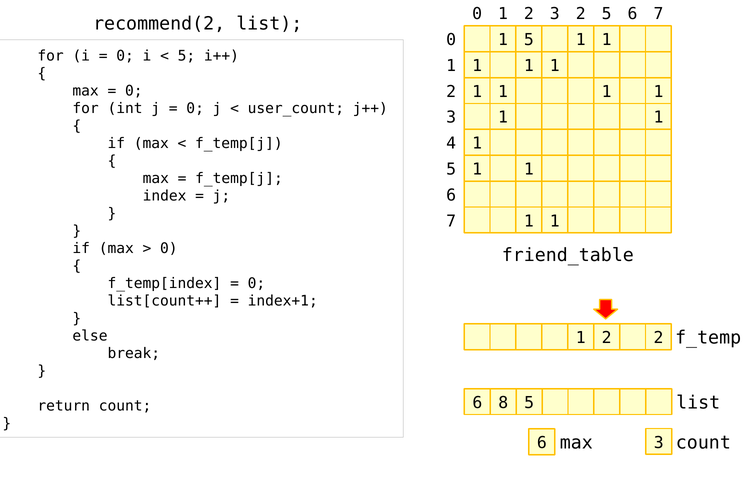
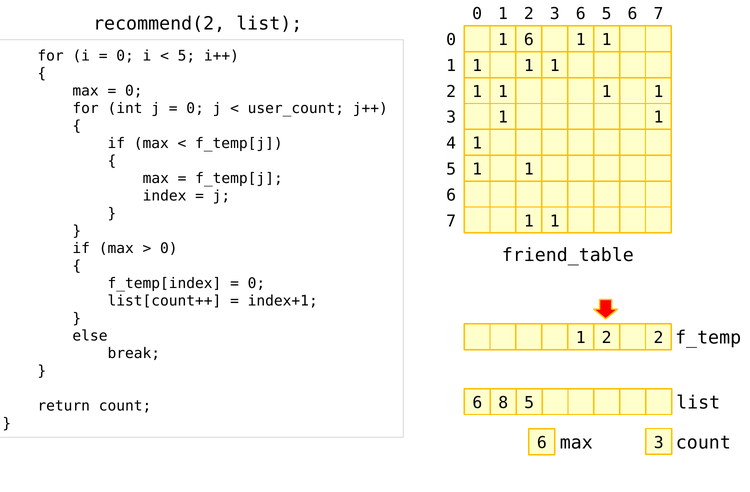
3 2: 2 -> 6
0 1 5: 5 -> 6
